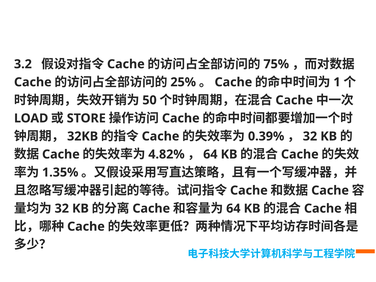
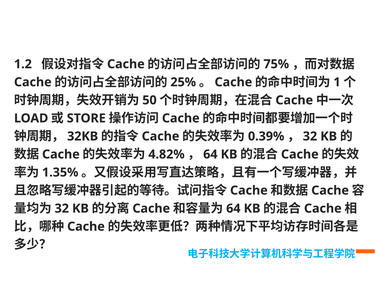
3.2: 3.2 -> 1.2
